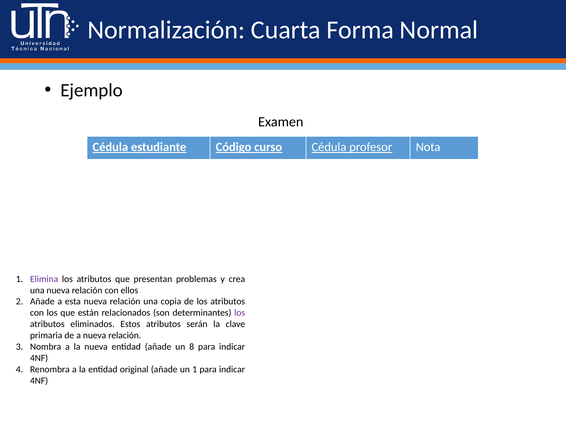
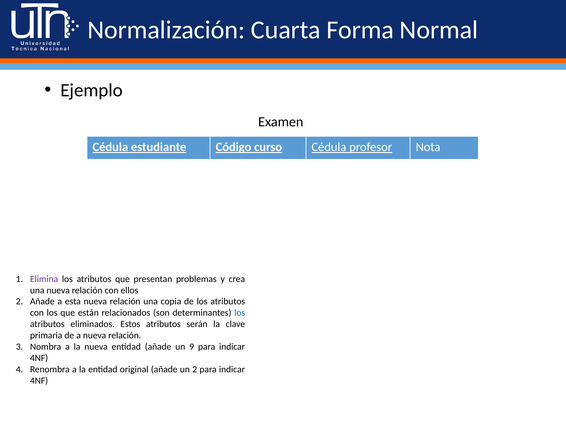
los at (240, 313) colour: purple -> blue
8: 8 -> 9
un 1: 1 -> 2
